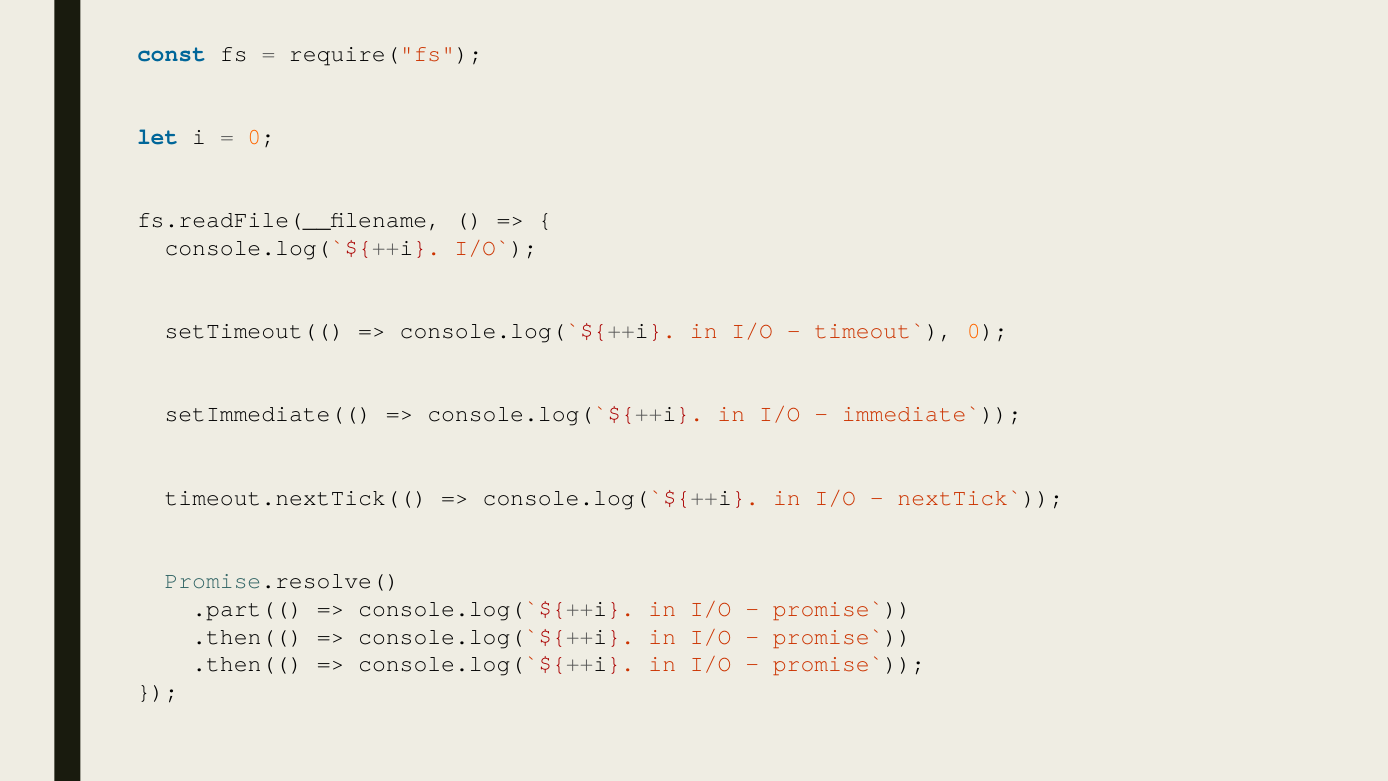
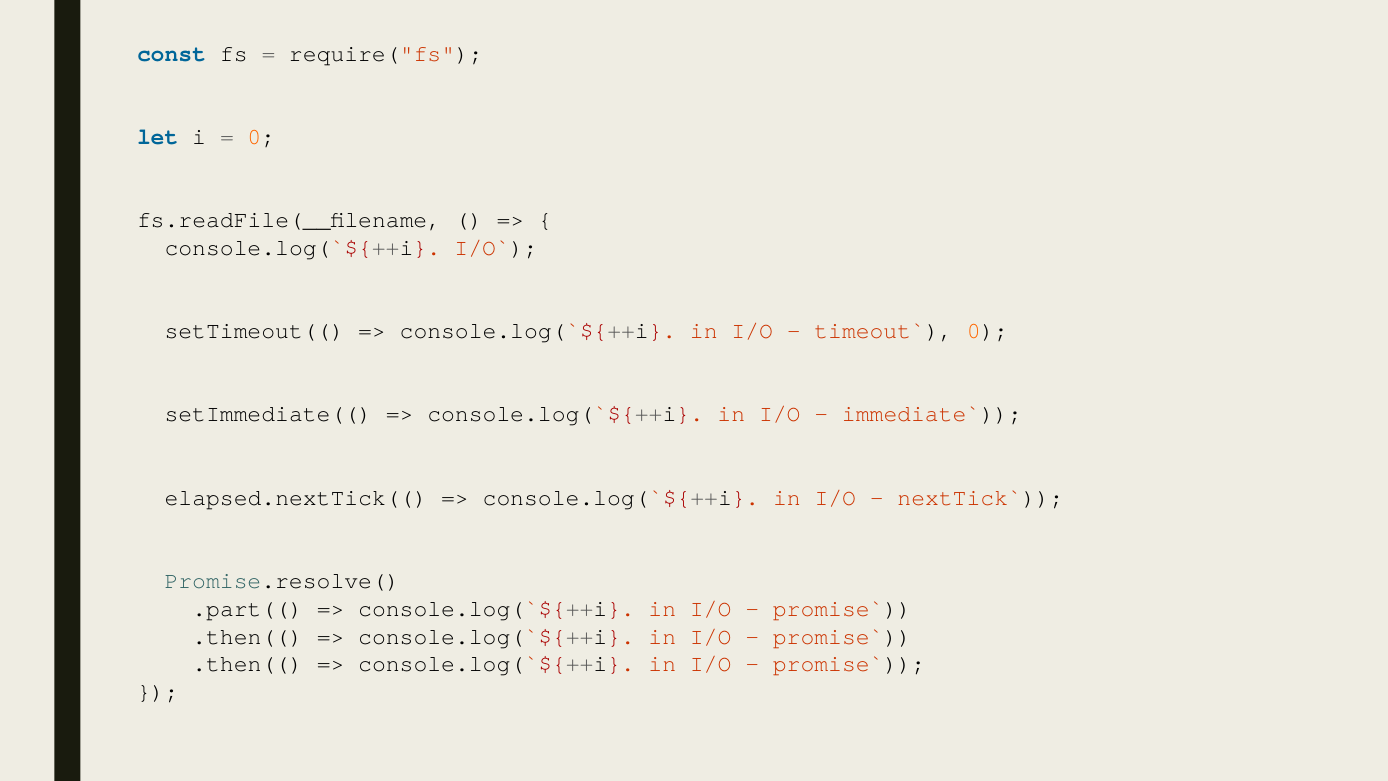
timeout.nextTick((: timeout.nextTick(( -> elapsed.nextTick((
